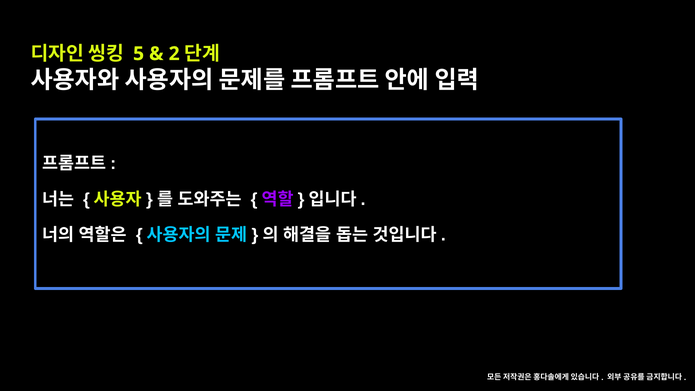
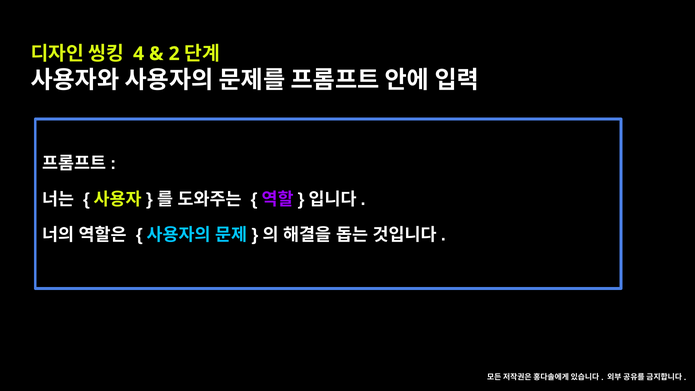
5: 5 -> 4
